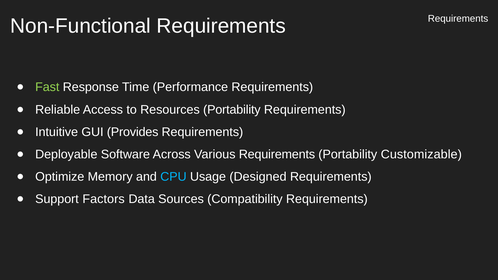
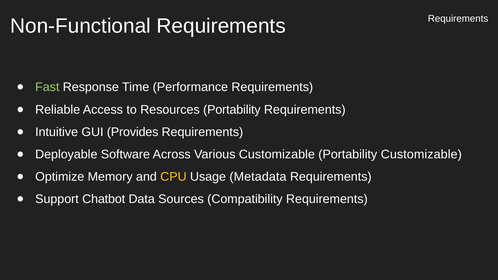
Various Requirements: Requirements -> Customizable
CPU colour: light blue -> yellow
Designed: Designed -> Metadata
Factors: Factors -> Chatbot
